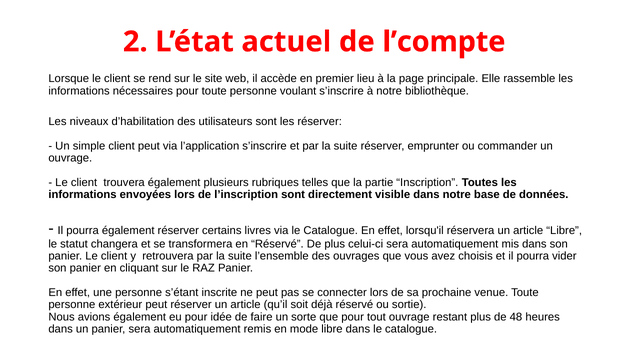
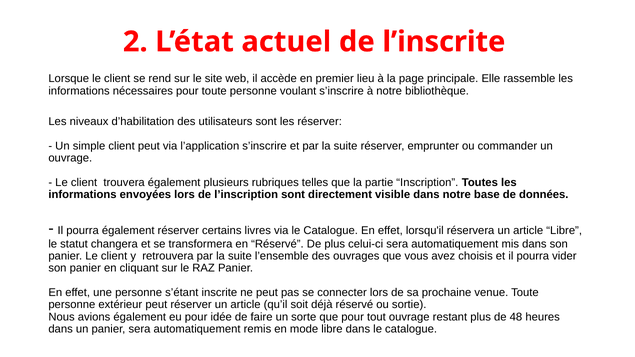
l’compte: l’compte -> l’inscrite
